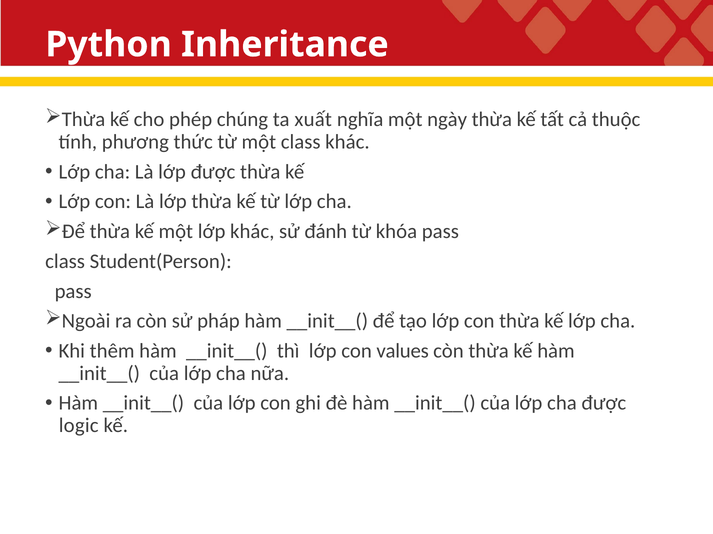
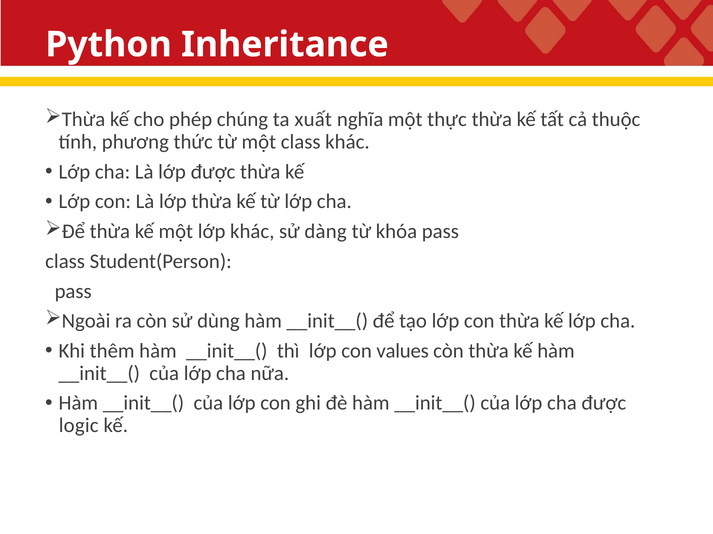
ngày: ngày -> thực
đánh: đánh -> dàng
pháp: pháp -> dùng
